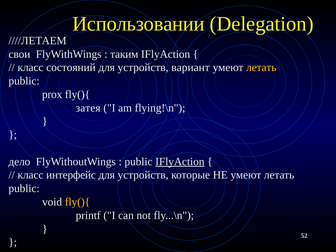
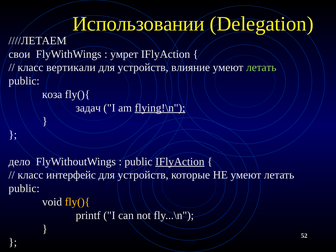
таким: таким -> умрет
состояний: состояний -> вертикали
вариант: вариант -> влияние
летать at (261, 68) colour: yellow -> light green
prox: prox -> коза
затея: затея -> задач
flying!\n underline: none -> present
